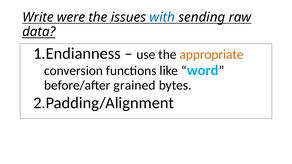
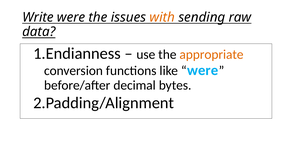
with colour: blue -> orange
word at (203, 70): word -> were
grained: grained -> decimal
